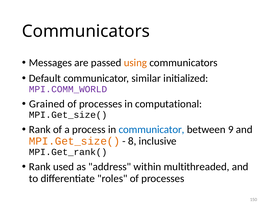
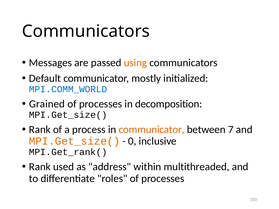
similar: similar -> mostly
MPI.COMM_WORLD colour: purple -> blue
computational: computational -> decomposition
communicator at (152, 130) colour: blue -> orange
9: 9 -> 7
8: 8 -> 0
